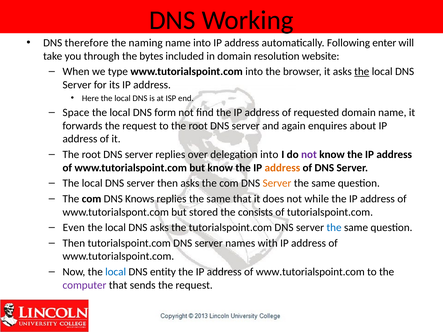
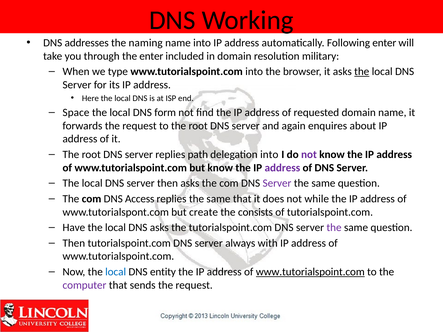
therefore: therefore -> addresses
the bytes: bytes -> enter
website: website -> military
over: over -> path
address at (282, 168) colour: orange -> purple
Server at (277, 183) colour: orange -> purple
Knows: Knows -> Access
stored: stored -> create
Even: Even -> Have
the at (334, 228) colour: blue -> purple
names: names -> always
www.tutorialspoint.com at (310, 272) underline: none -> present
